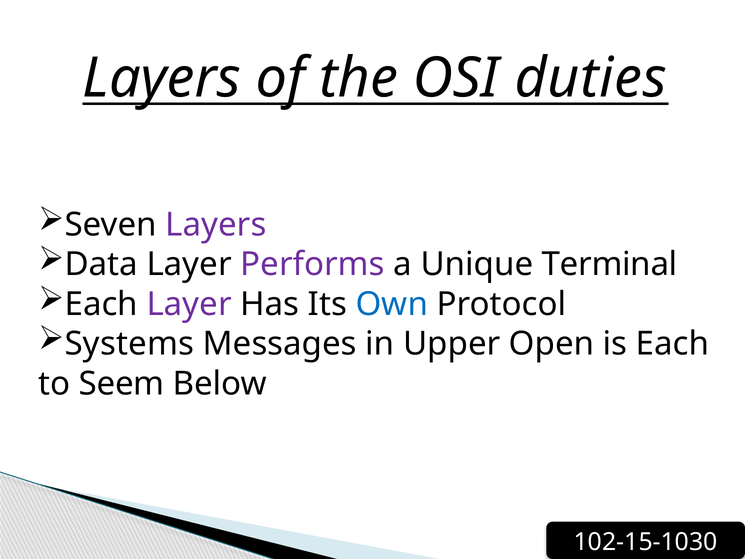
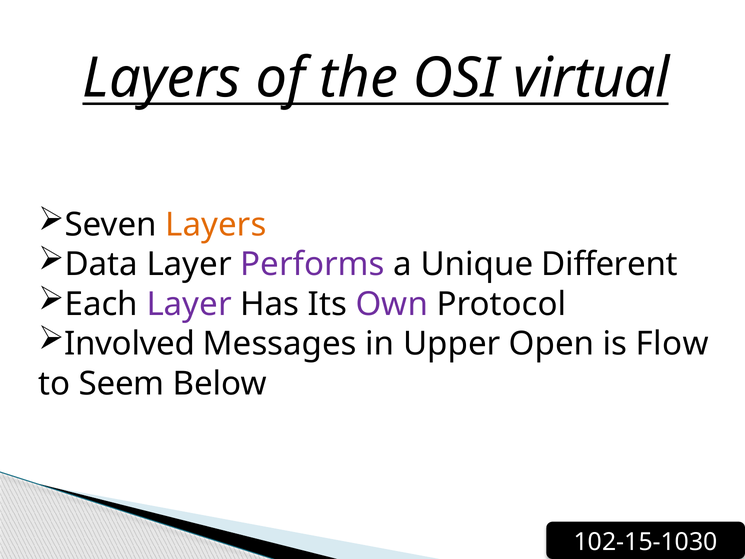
duties: duties -> virtual
Layers at (216, 224) colour: purple -> orange
Terminal: Terminal -> Different
Own colour: blue -> purple
Systems: Systems -> Involved
is Each: Each -> Flow
